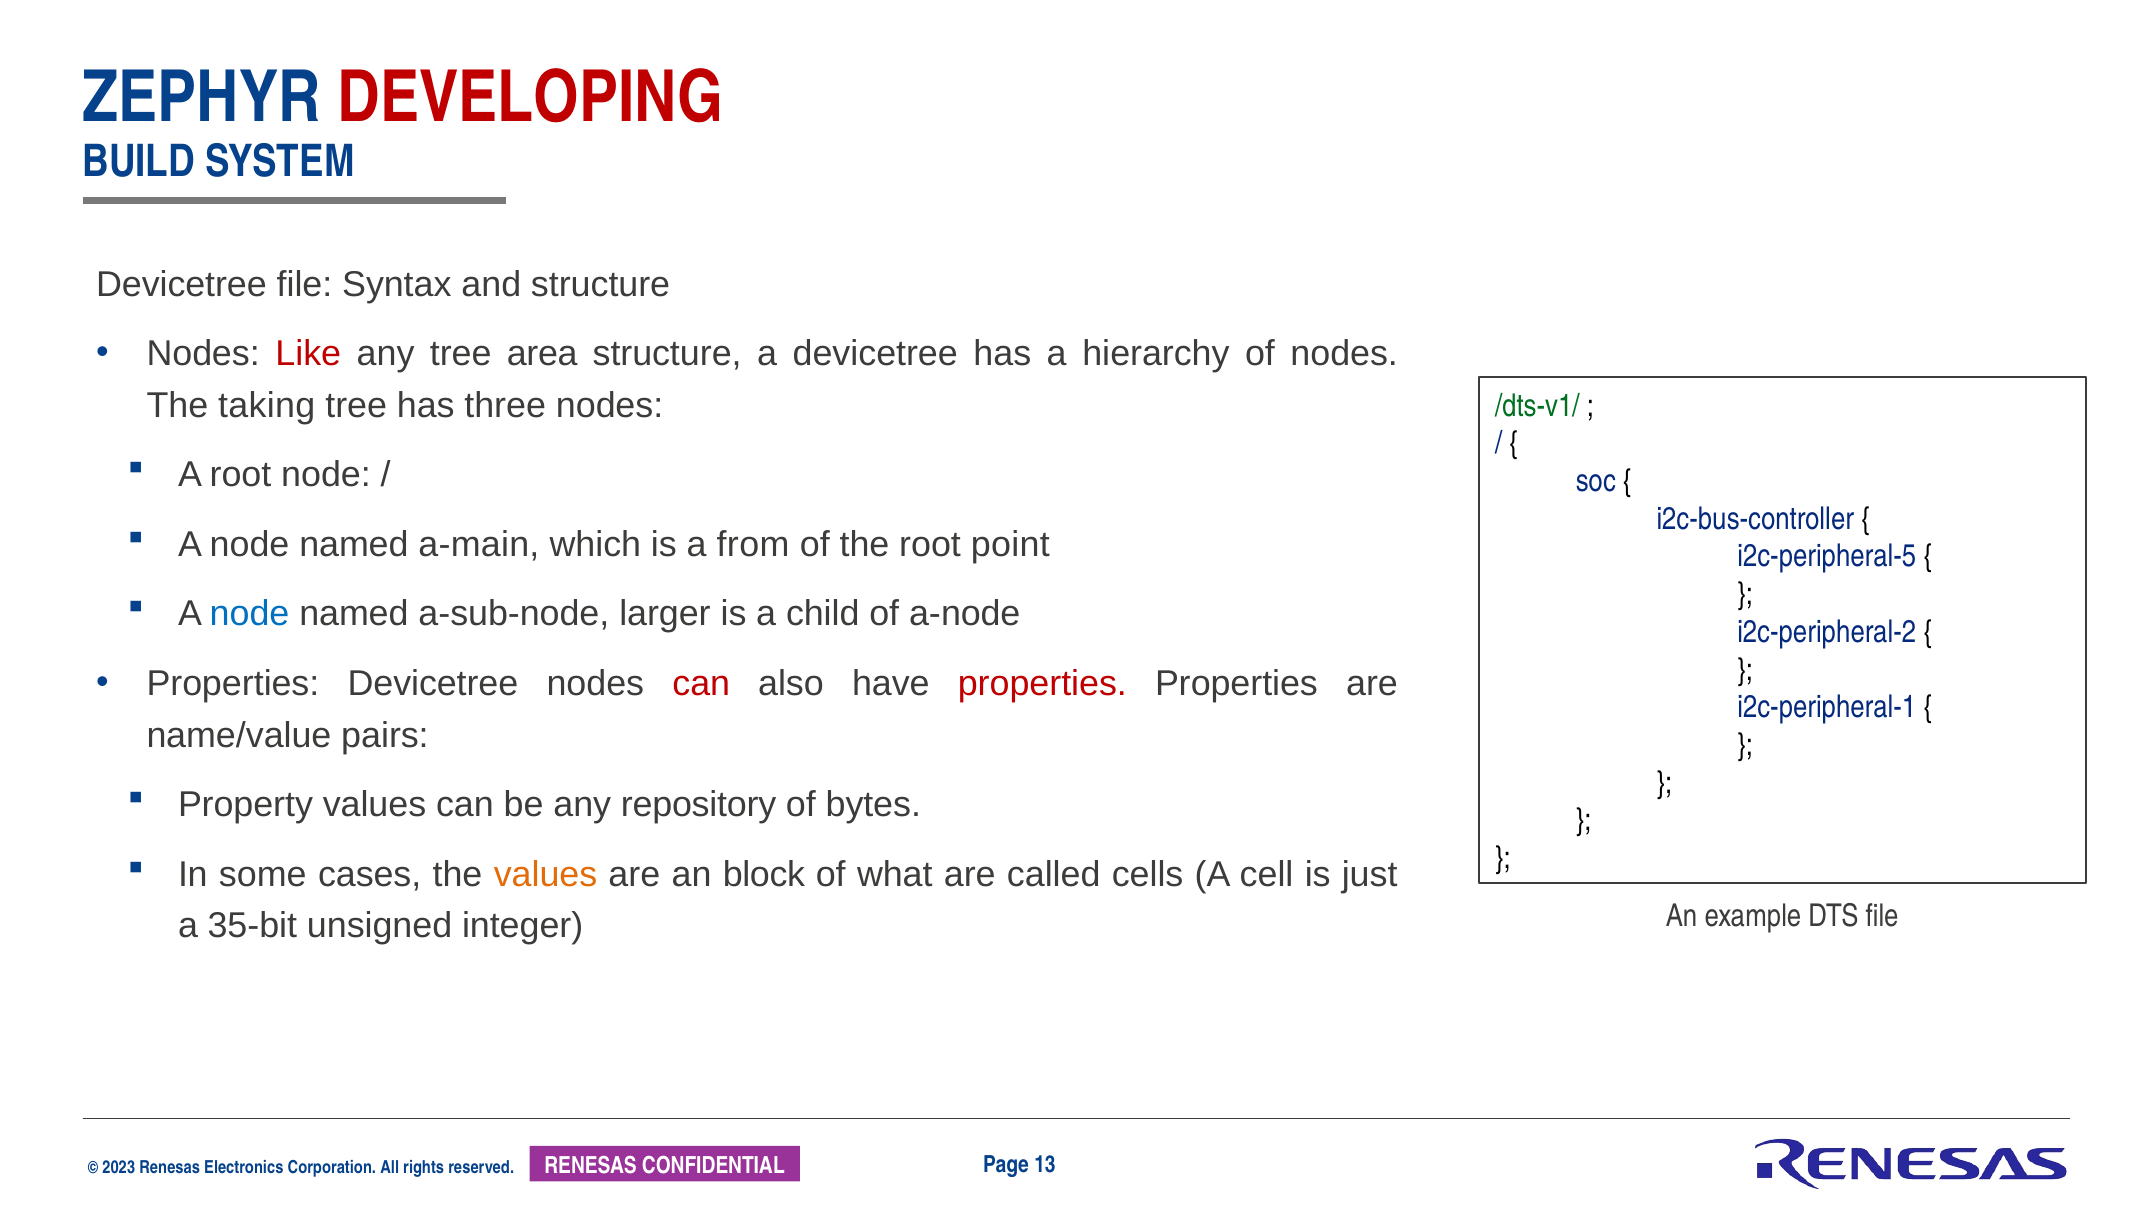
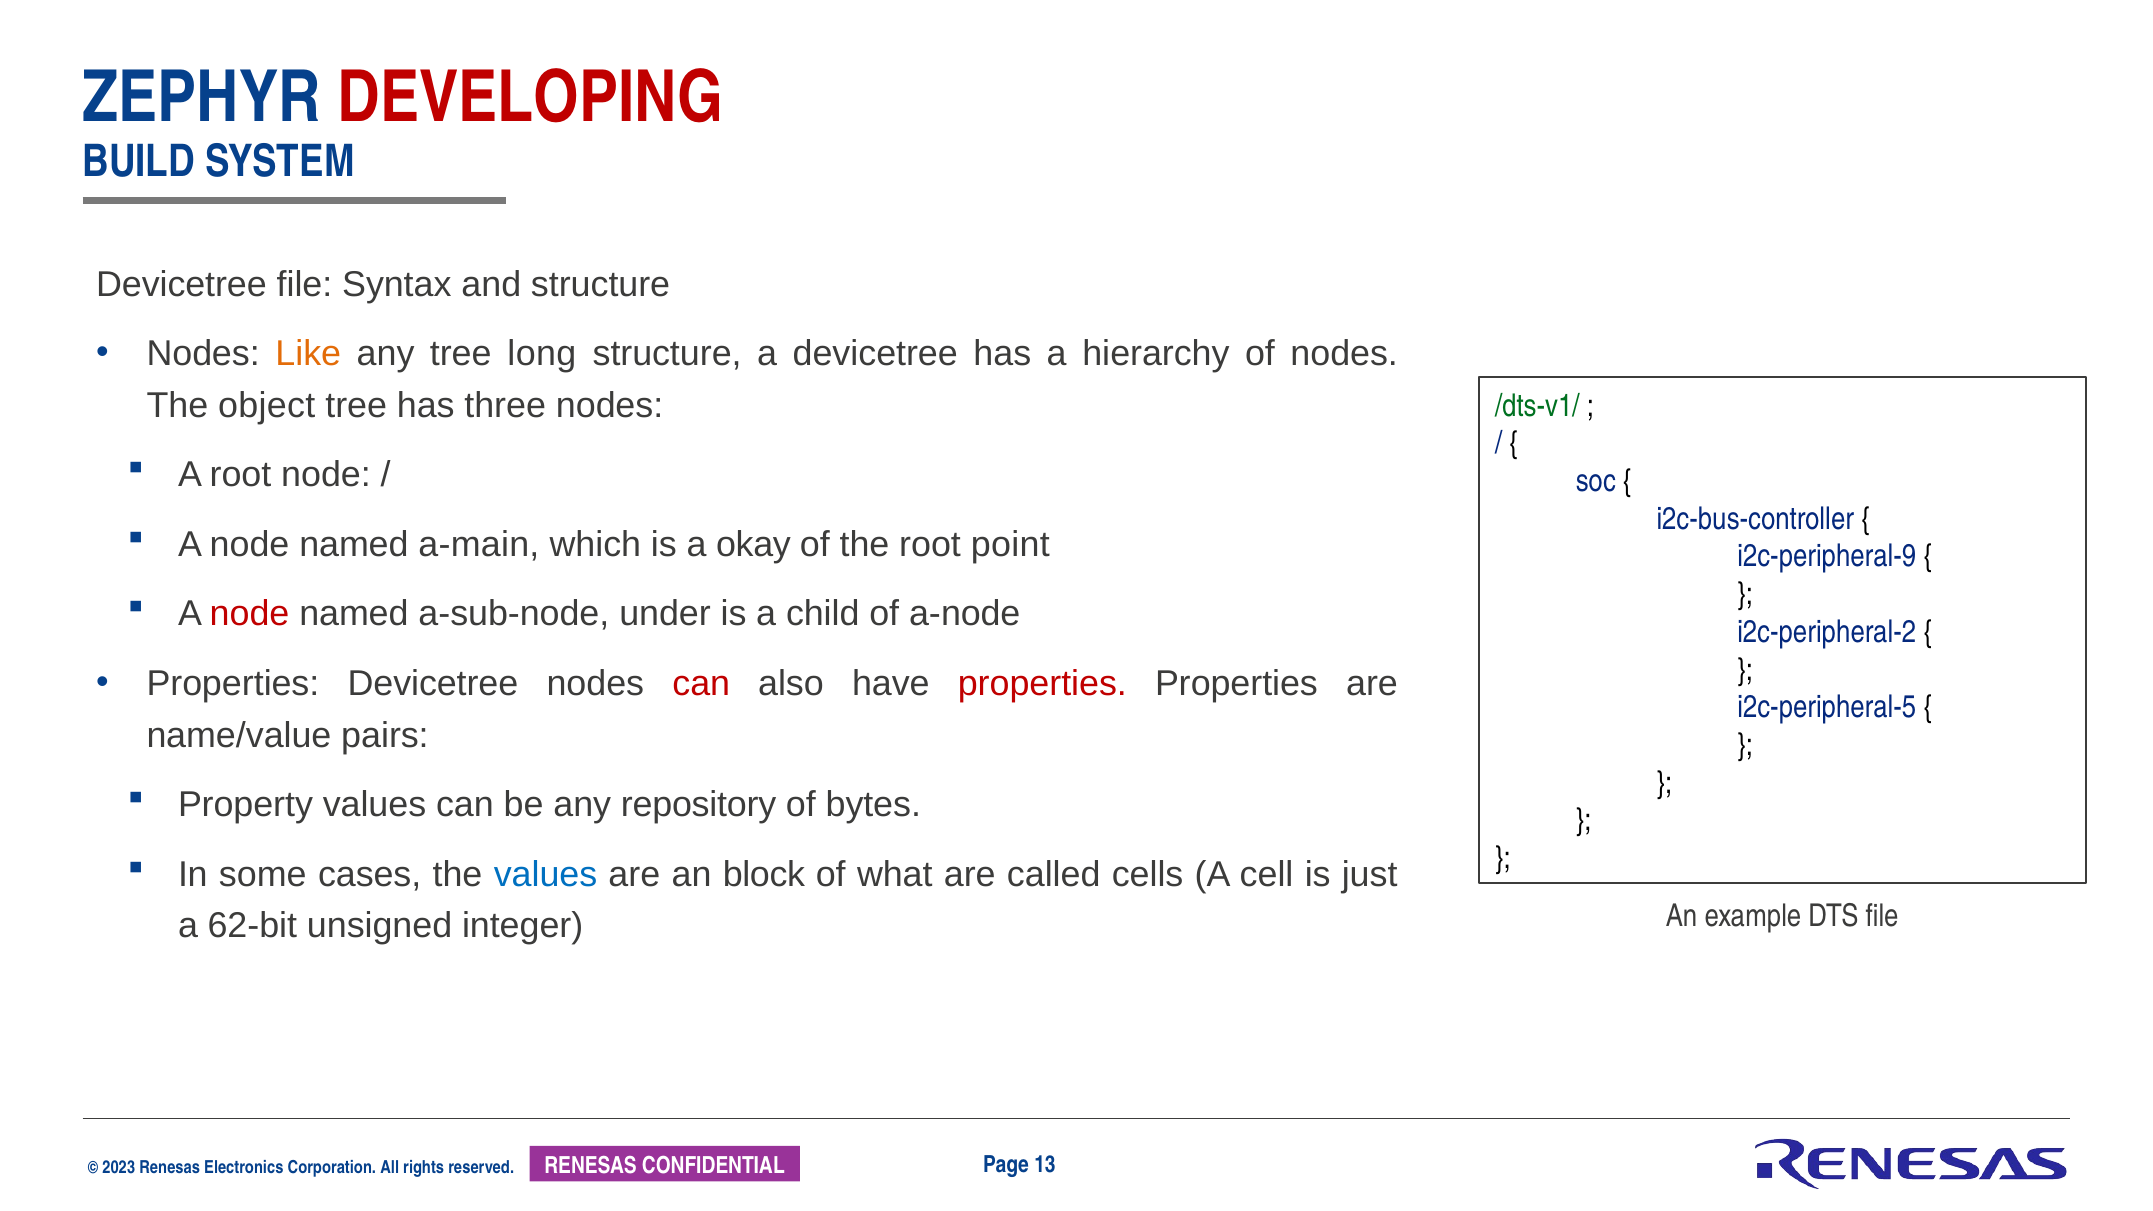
Like colour: red -> orange
area: area -> long
taking: taking -> object
from: from -> okay
i2c-peripheral-5: i2c-peripheral-5 -> i2c-peripheral-9
node at (250, 614) colour: blue -> red
larger: larger -> under
i2c-peripheral-1: i2c-peripheral-1 -> i2c-peripheral-5
values at (546, 874) colour: orange -> blue
35-bit: 35-bit -> 62-bit
